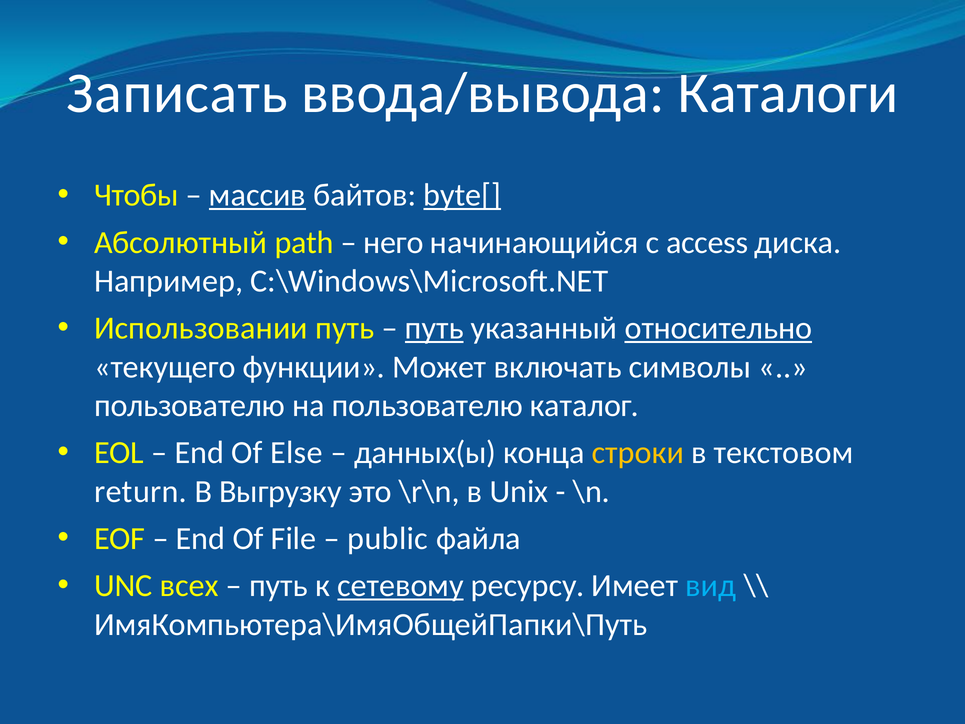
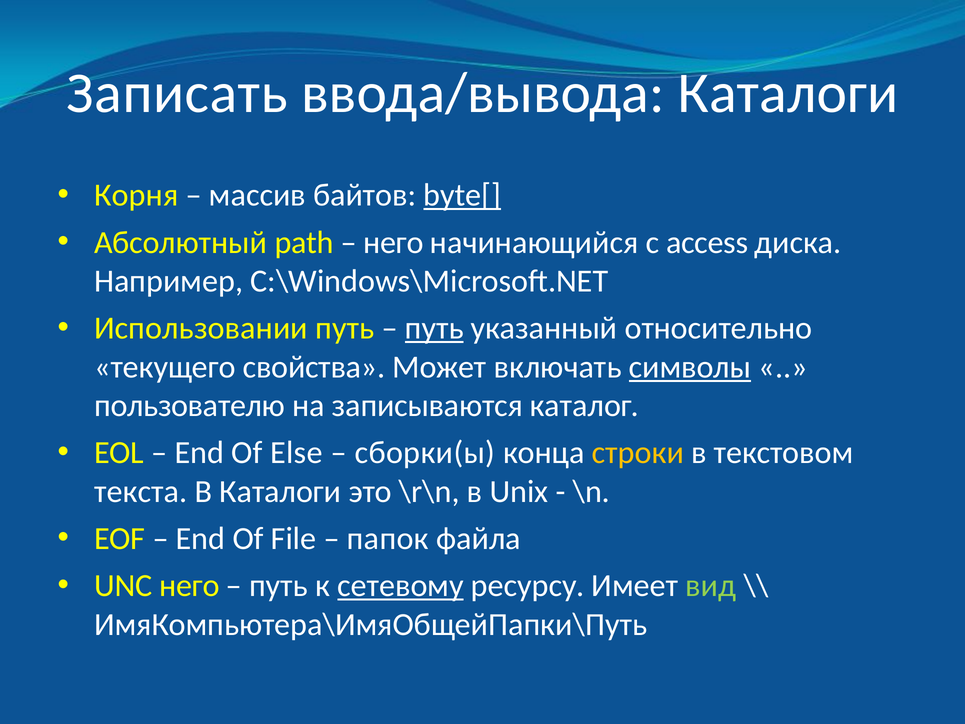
Чтобы: Чтобы -> Корня
массив underline: present -> none
относительно underline: present -> none
функции: функции -> свойства
символы underline: none -> present
на пользователю: пользователю -> записываются
данных(ы: данных(ы -> сборки(ы
return: return -> текста
В Выгрузку: Выгрузку -> Каталоги
public: public -> папок
UNC всех: всех -> него
вид colour: light blue -> light green
